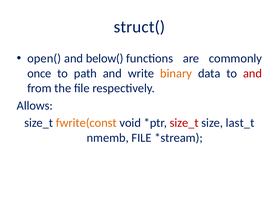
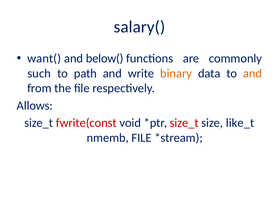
struct(: struct( -> salary(
open(: open( -> want(
once: once -> such
and at (253, 73) colour: red -> orange
fwrite(const colour: orange -> red
last_t: last_t -> like_t
